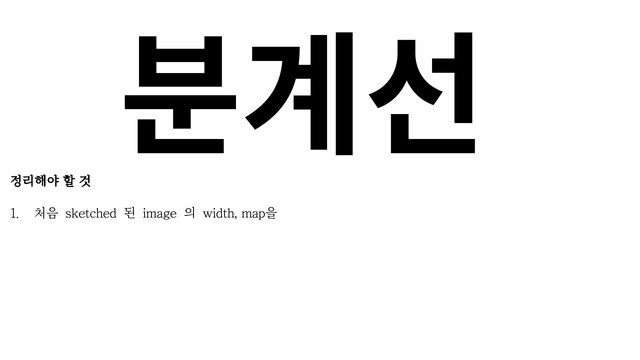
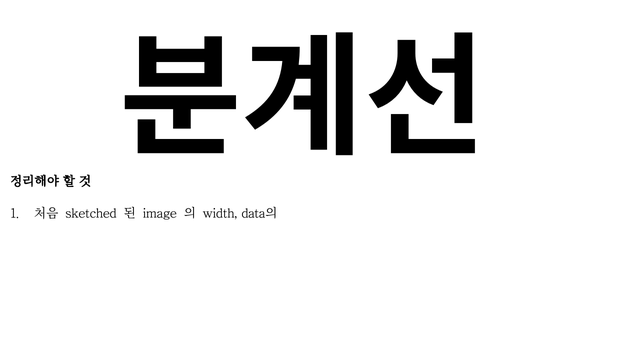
map을: map을 -> data의
